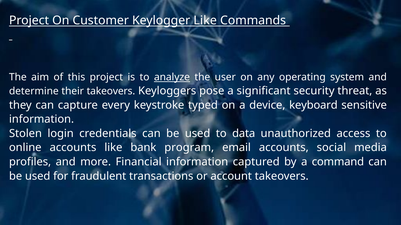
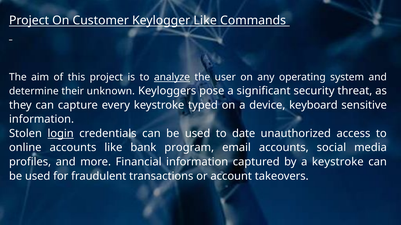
their takeovers: takeovers -> unknown
login underline: none -> present
data: data -> date
a command: command -> keystroke
